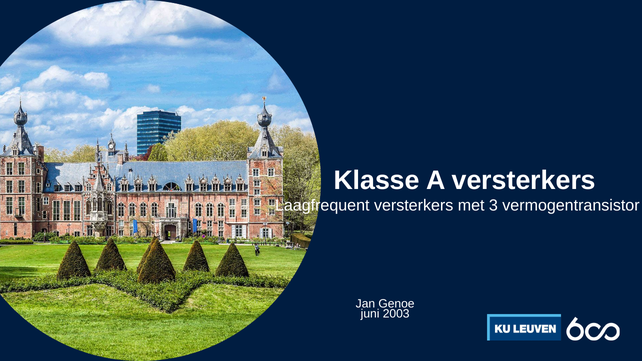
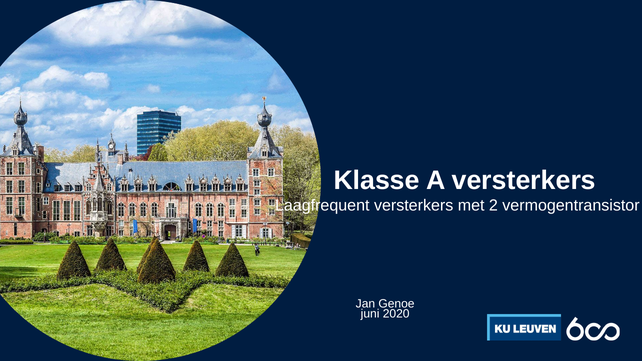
3: 3 -> 2
2003: 2003 -> 2020
